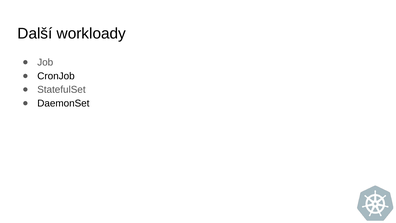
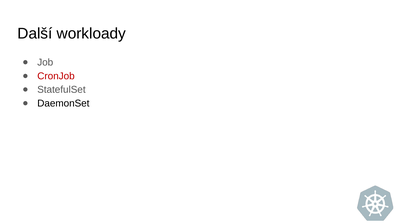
CronJob colour: black -> red
